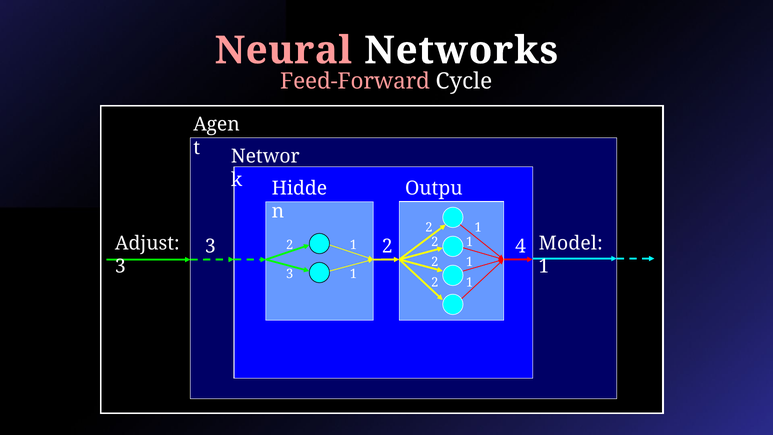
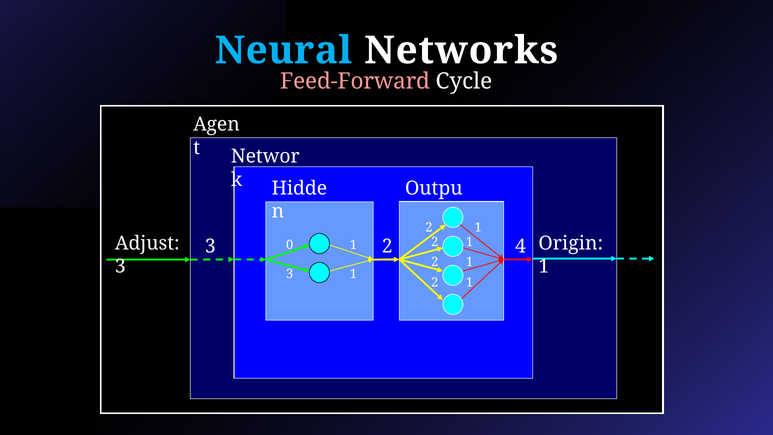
Neural colour: pink -> light blue
Model: Model -> Origin
3 2: 2 -> 0
